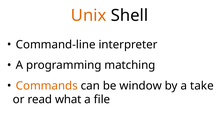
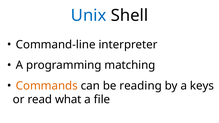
Unix colour: orange -> blue
window: window -> reading
take: take -> keys
